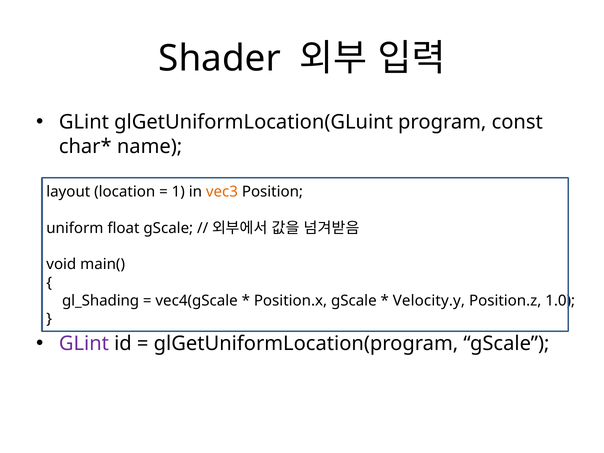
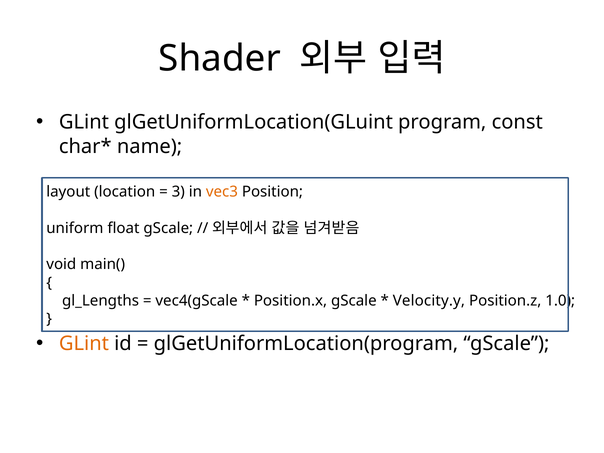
1: 1 -> 3
gl_Shading: gl_Shading -> gl_Lengths
GLint at (84, 344) colour: purple -> orange
